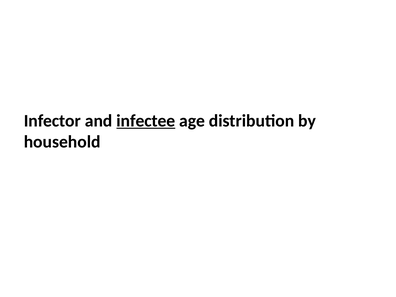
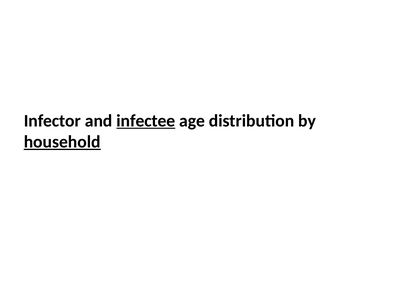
household underline: none -> present
